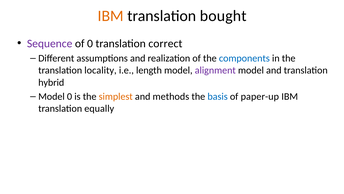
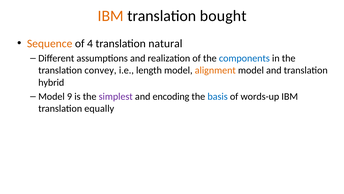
Sequence colour: purple -> orange
of 0: 0 -> 4
correct: correct -> natural
locality: locality -> convey
alignment colour: purple -> orange
Model 0: 0 -> 9
simplest colour: orange -> purple
methods: methods -> encoding
paper-up: paper-up -> words-up
